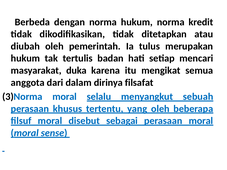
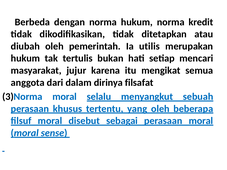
tulus: tulus -> utilis
badan: badan -> bukan
duka: duka -> jujur
